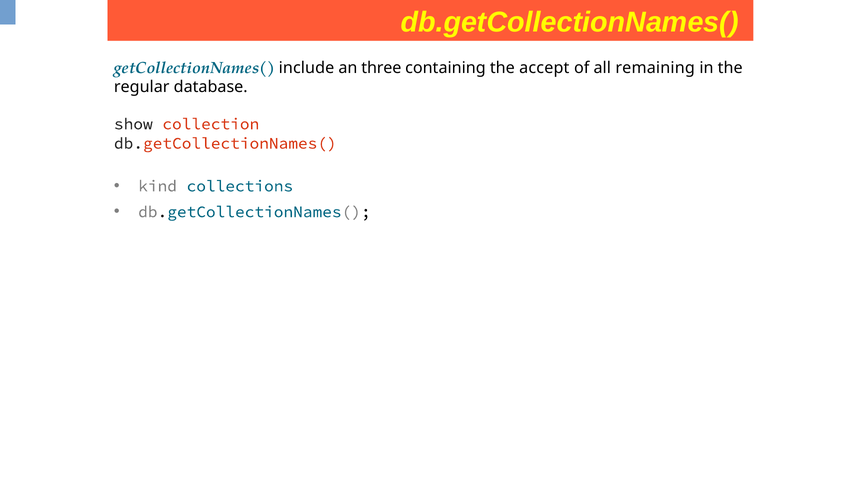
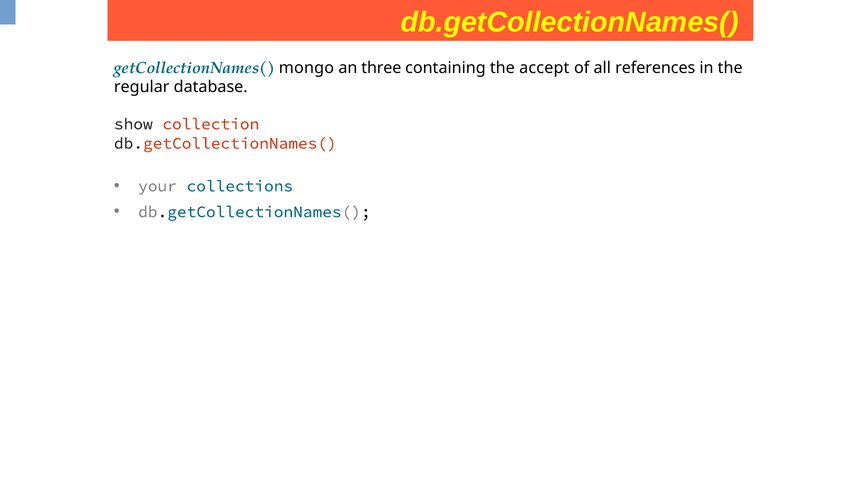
include: include -> mongo
remaining: remaining -> references
kind: kind -> your
